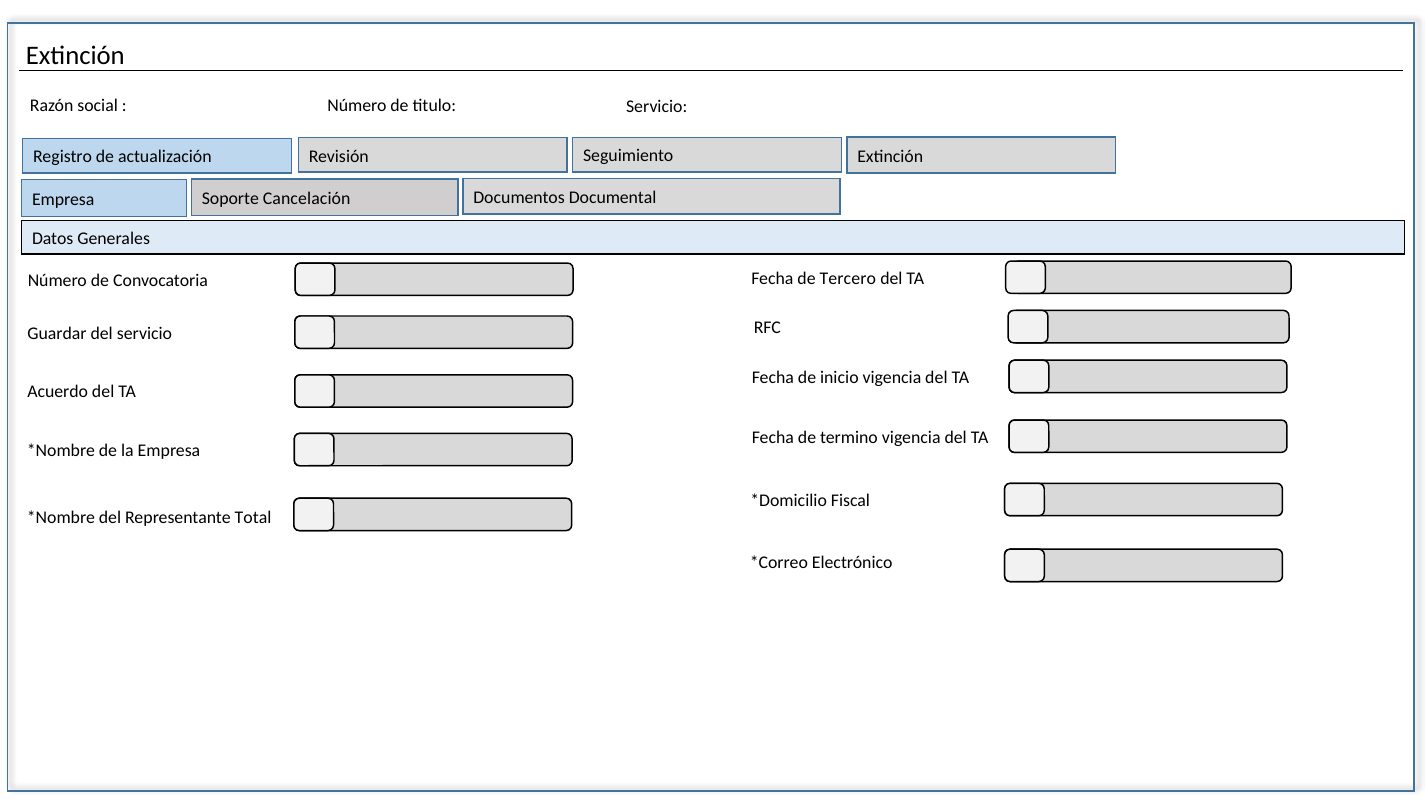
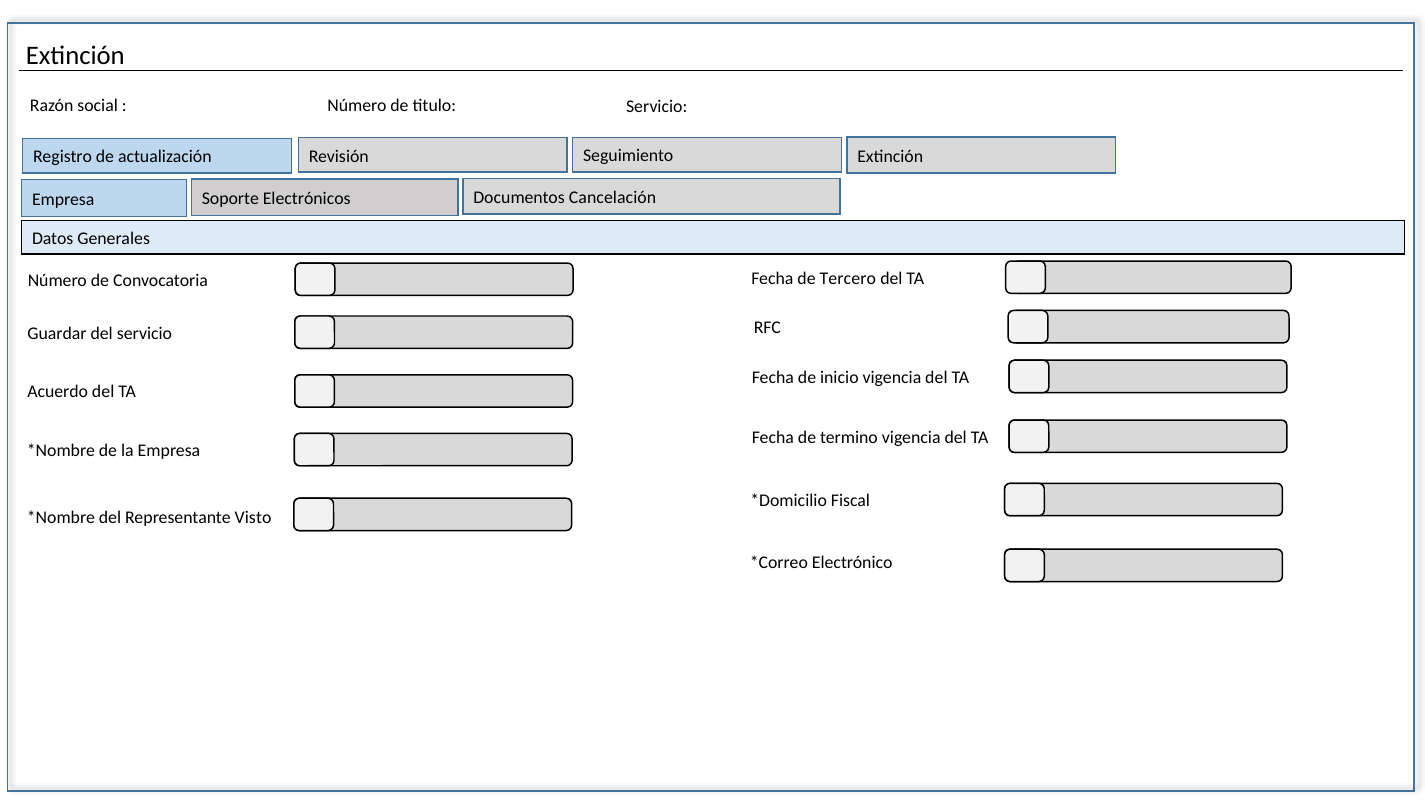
Documental: Documental -> Cancelación
Cancelación: Cancelación -> Electrónicos
Total: Total -> Visto
